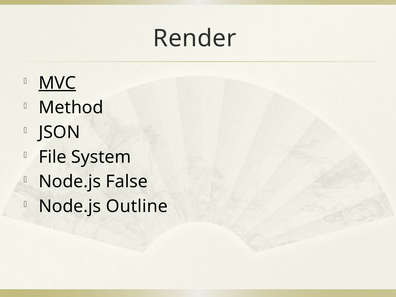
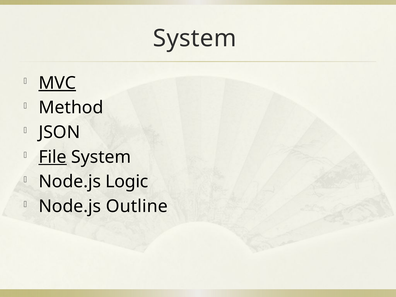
Render at (195, 38): Render -> System
File underline: none -> present
False: False -> Logic
